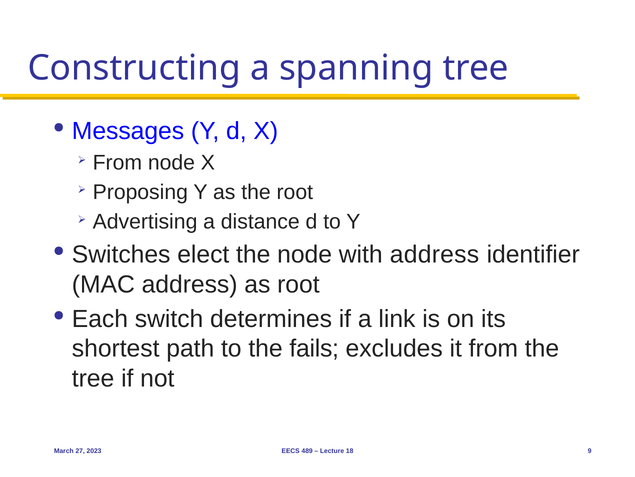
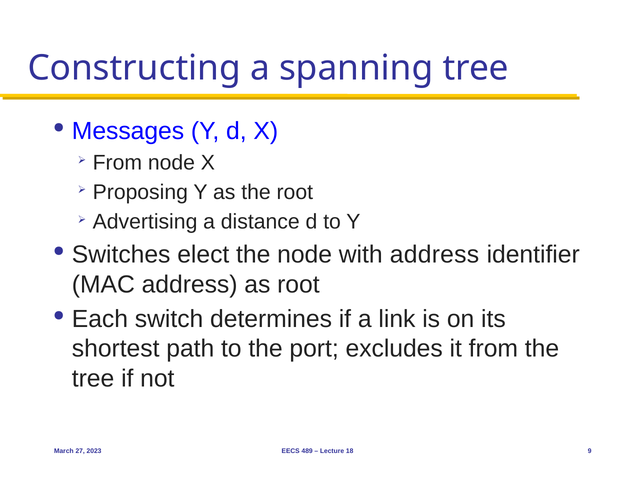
fails: fails -> port
